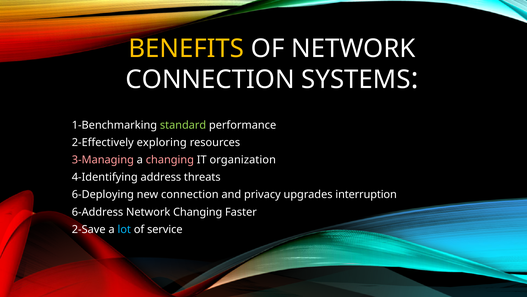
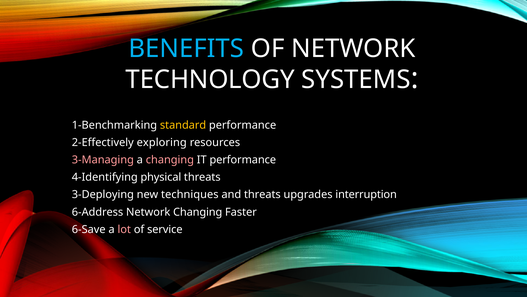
BENEFITS colour: yellow -> light blue
CONNECTION at (210, 79): CONNECTION -> TECHNOLOGY
standard colour: light green -> yellow
IT organization: organization -> performance
address: address -> physical
6-Deploying: 6-Deploying -> 3-Deploying
new connection: connection -> techniques
and privacy: privacy -> threats
2-Save: 2-Save -> 6-Save
lot colour: light blue -> pink
